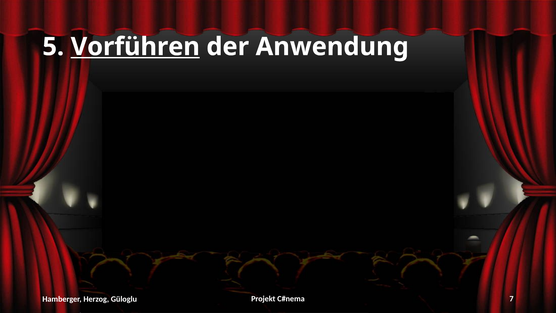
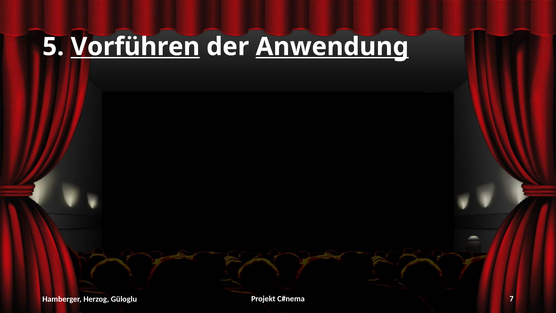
Anwendung underline: none -> present
